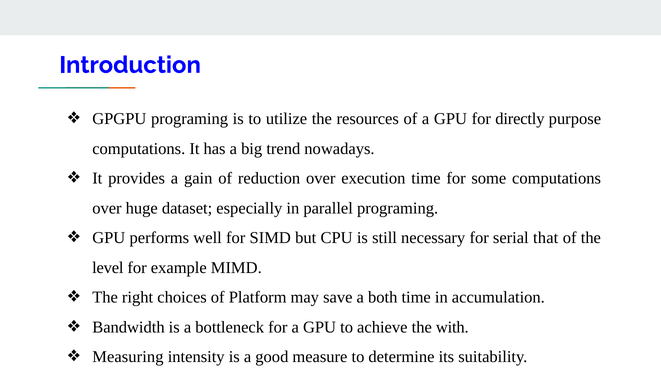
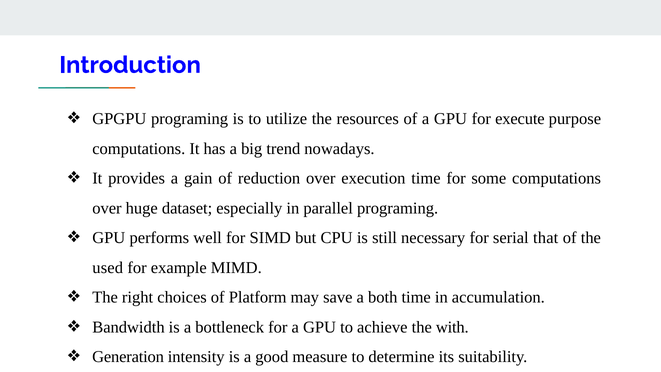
directly: directly -> execute
level: level -> used
Measuring: Measuring -> Generation
